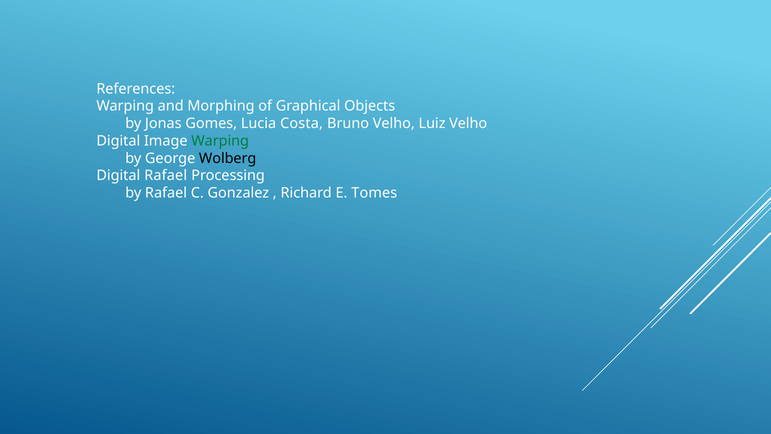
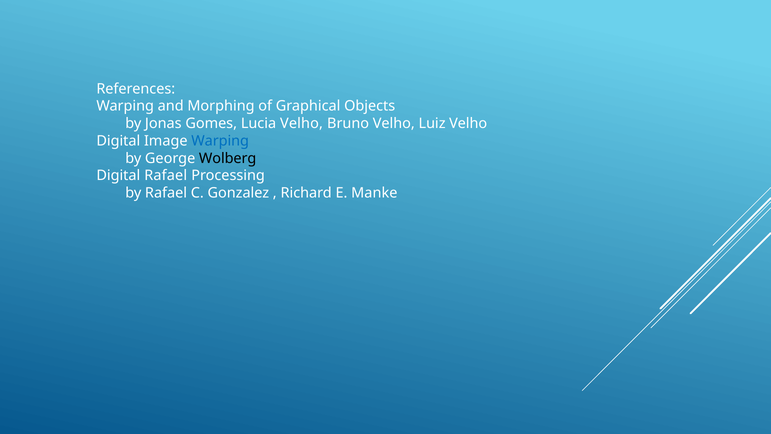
Lucia Costa: Costa -> Velho
Warping at (220, 141) colour: green -> blue
Tomes: Tomes -> Manke
